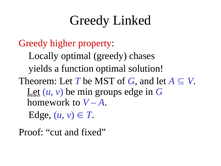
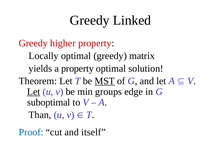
chases: chases -> matrix
a function: function -> property
MST underline: none -> present
homework: homework -> suboptimal
Edge at (40, 115): Edge -> Than
Proof colour: black -> blue
fixed: fixed -> itself
